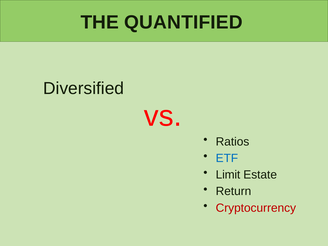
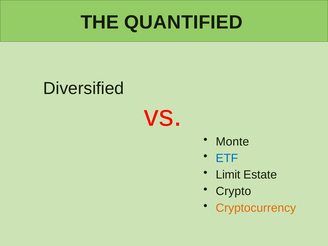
Ratios: Ratios -> Monte
Return: Return -> Crypto
Cryptocurrency colour: red -> orange
